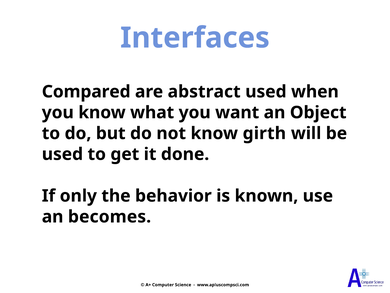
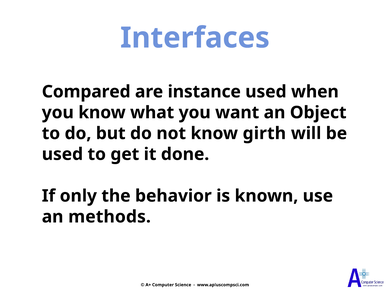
abstract: abstract -> instance
becomes: becomes -> methods
